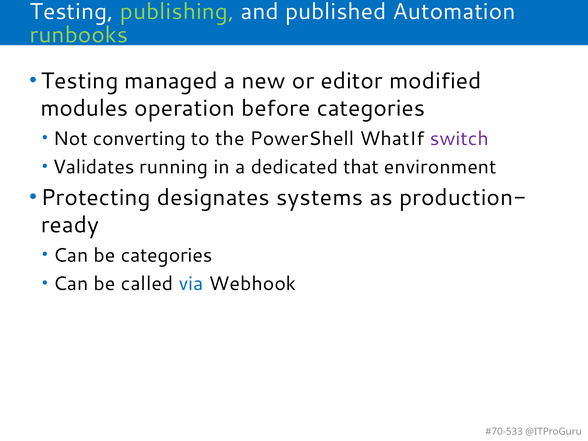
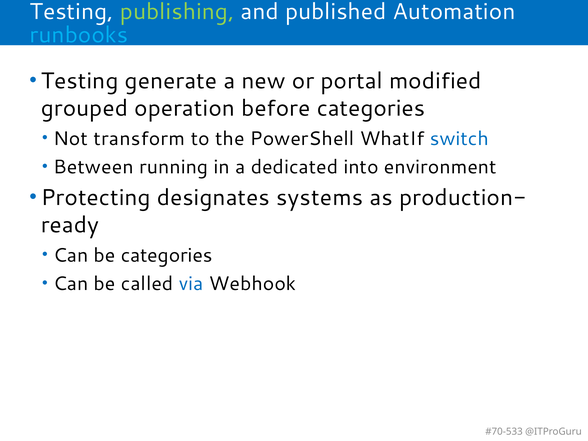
runbooks colour: light green -> light blue
managed: managed -> generate
editor: editor -> portal
modules: modules -> grouped
converting: converting -> transform
switch colour: purple -> blue
Validates: Validates -> Between
that: that -> into
